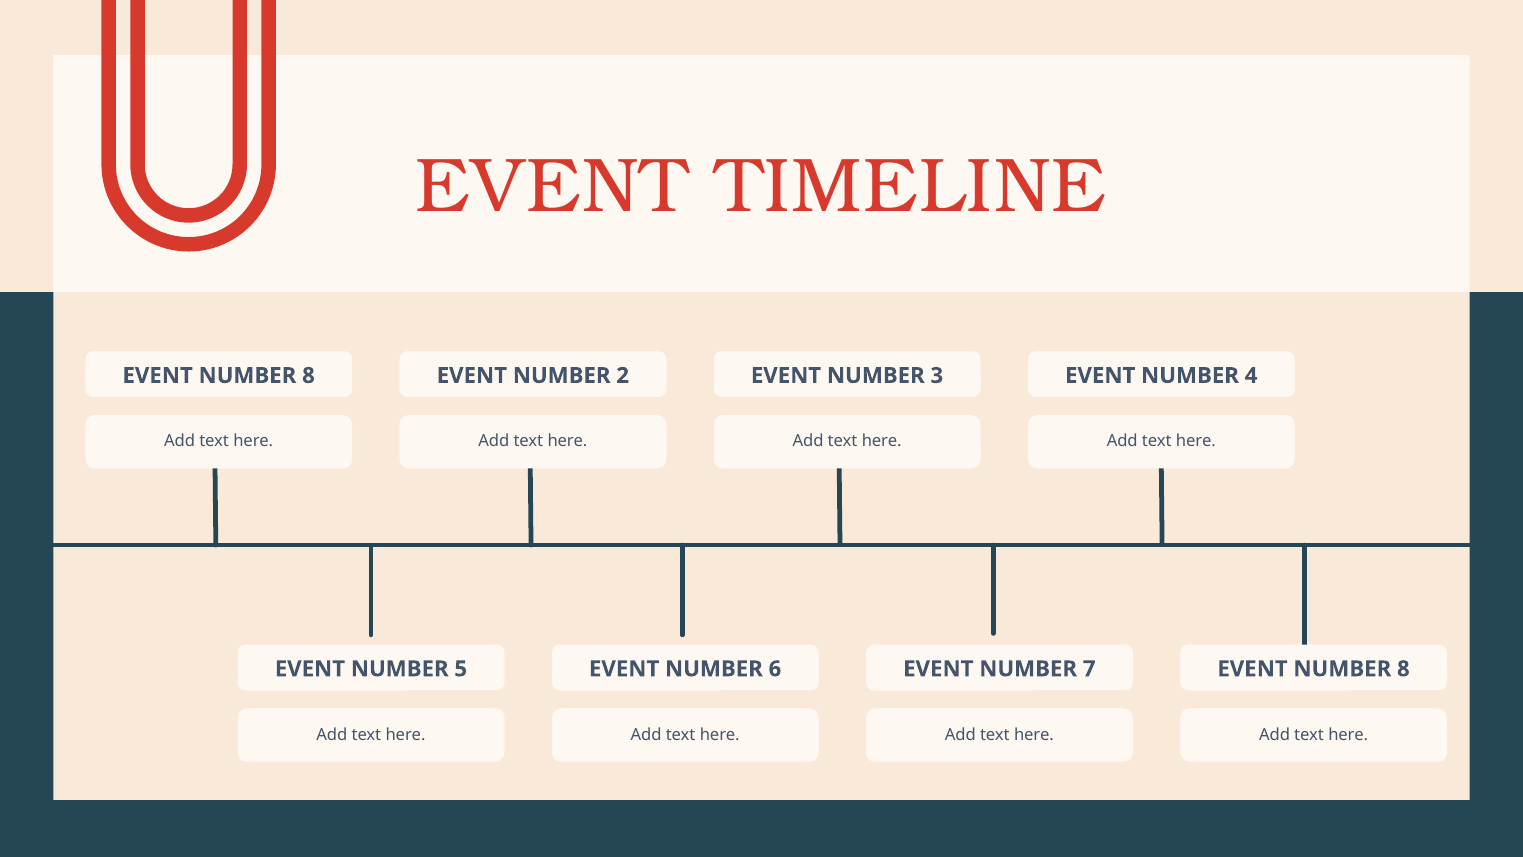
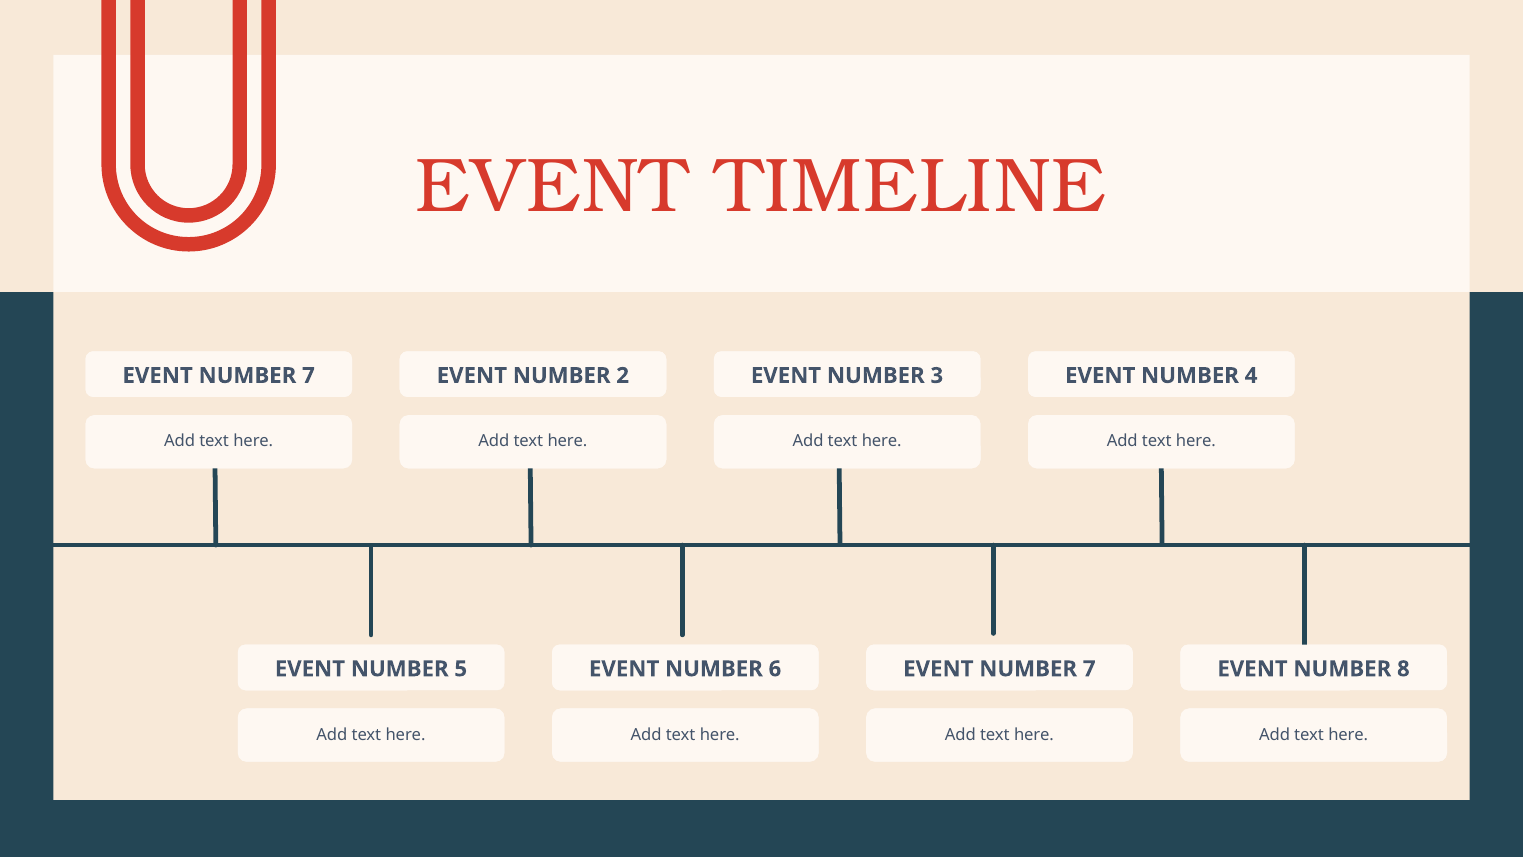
8 at (308, 376): 8 -> 7
